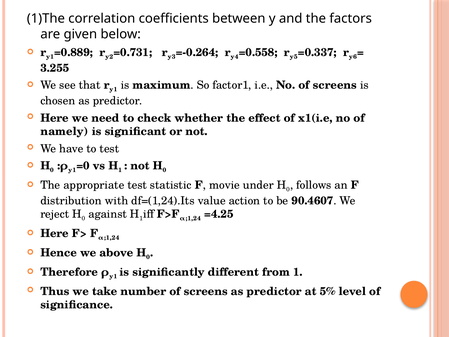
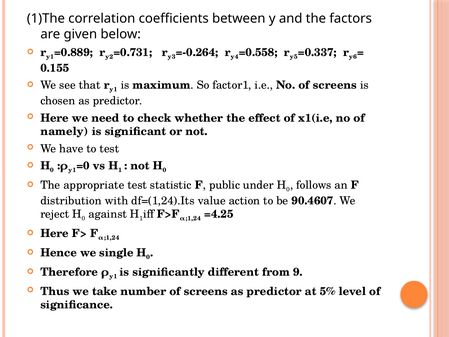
3.255: 3.255 -> 0.155
movie: movie -> public
above: above -> single
from 1: 1 -> 9
